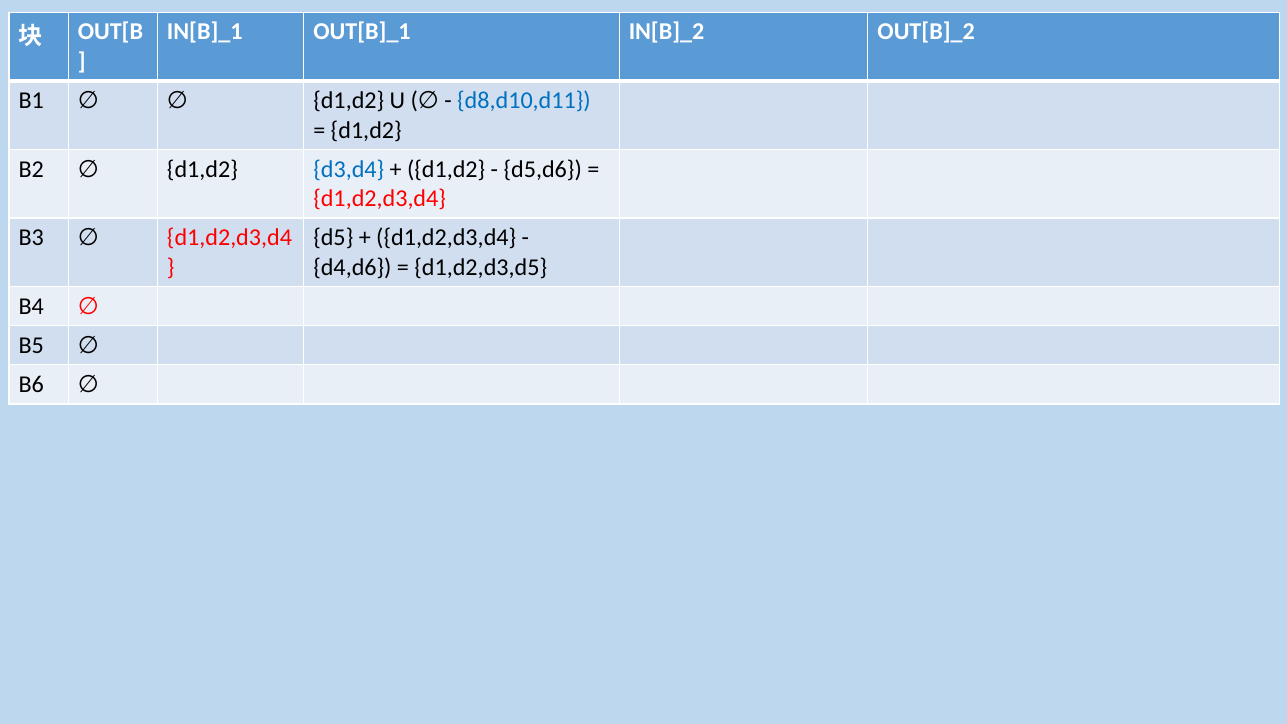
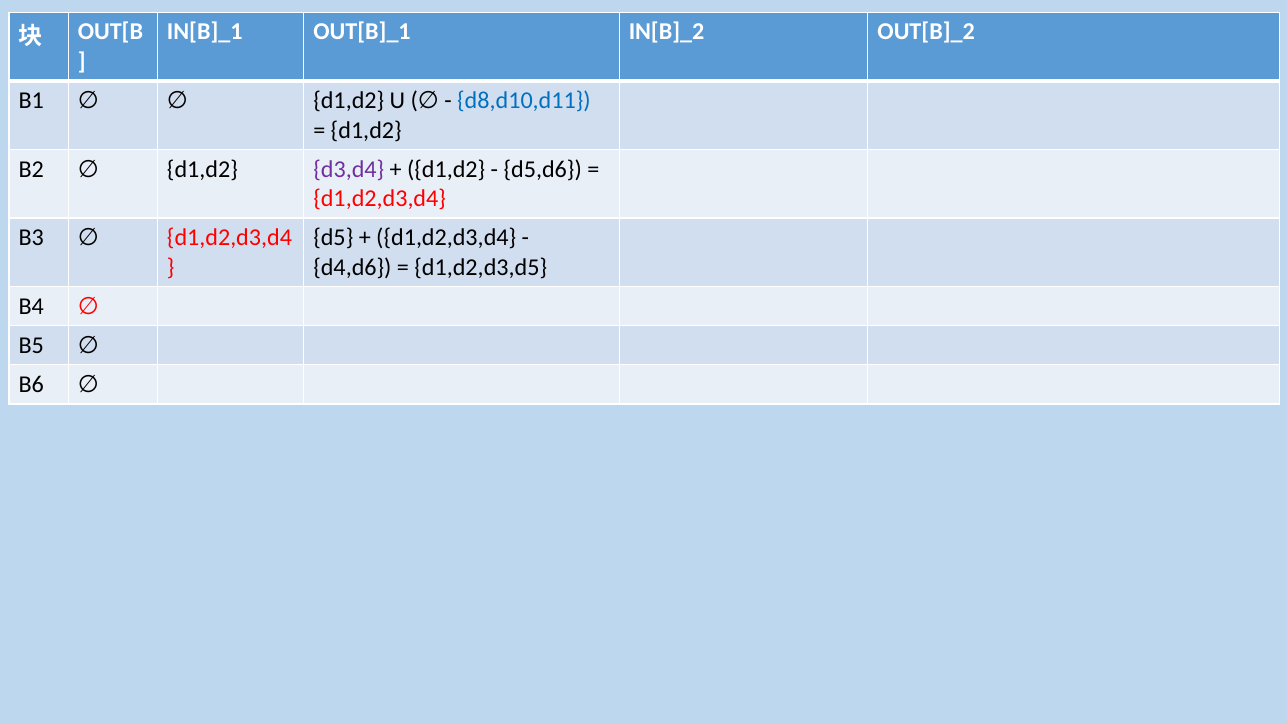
d3,d4 colour: blue -> purple
